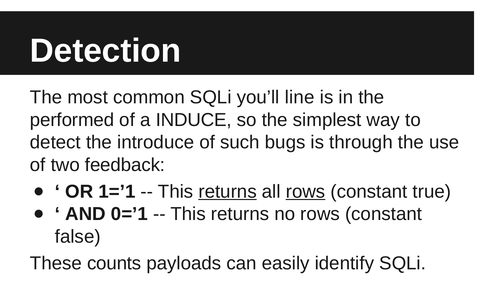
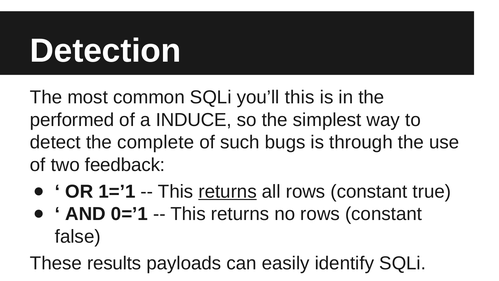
you’ll line: line -> this
introduce: introduce -> complete
rows at (306, 191) underline: present -> none
counts: counts -> results
